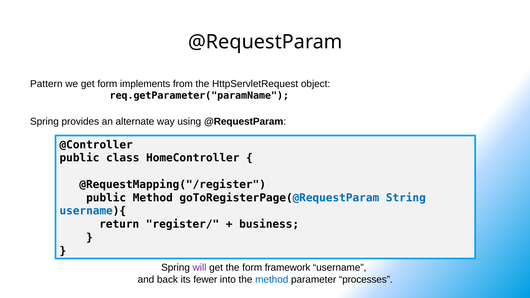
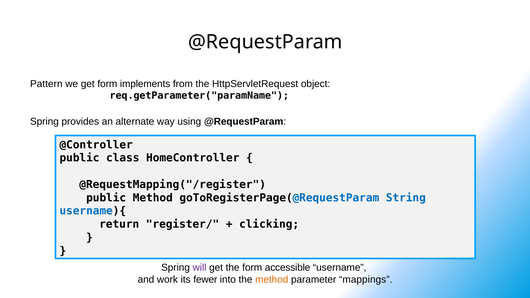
business: business -> clicking
framework: framework -> accessible
back: back -> work
method at (272, 280) colour: blue -> orange
processes: processes -> mappings
